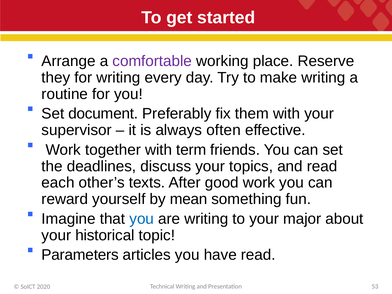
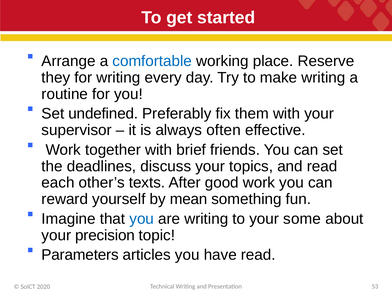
comfortable colour: purple -> blue
document: document -> undefined
term: term -> brief
major: major -> some
historical: historical -> precision
